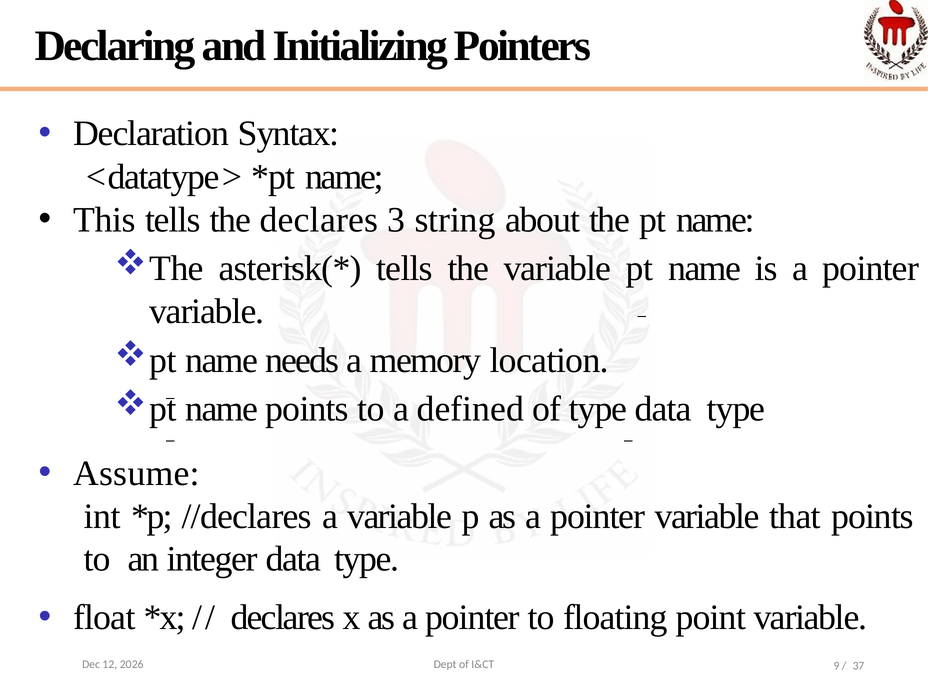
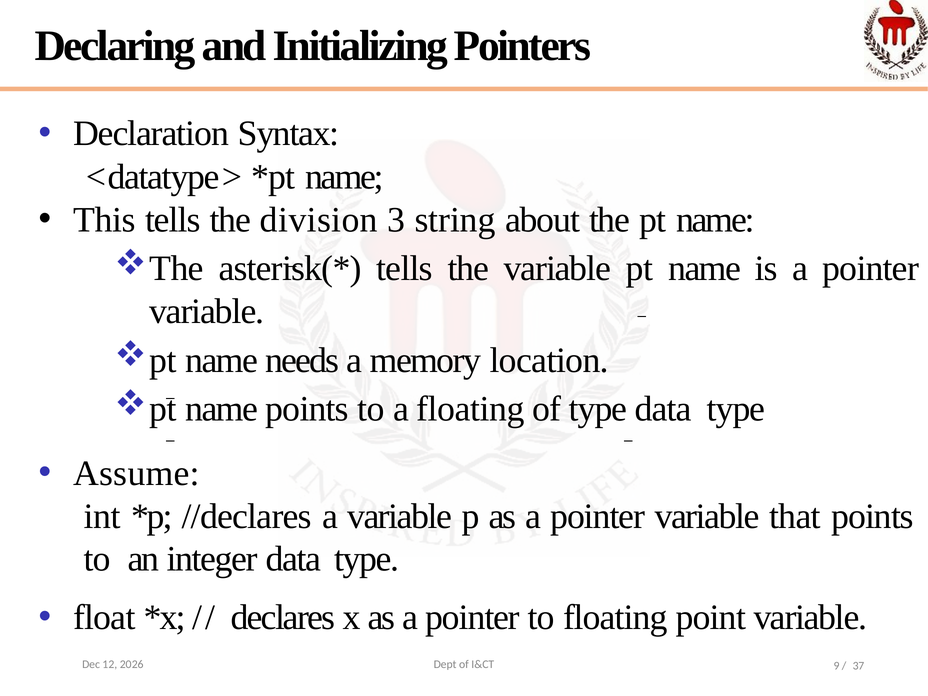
the declares: declares -> division
a defined: defined -> floating
